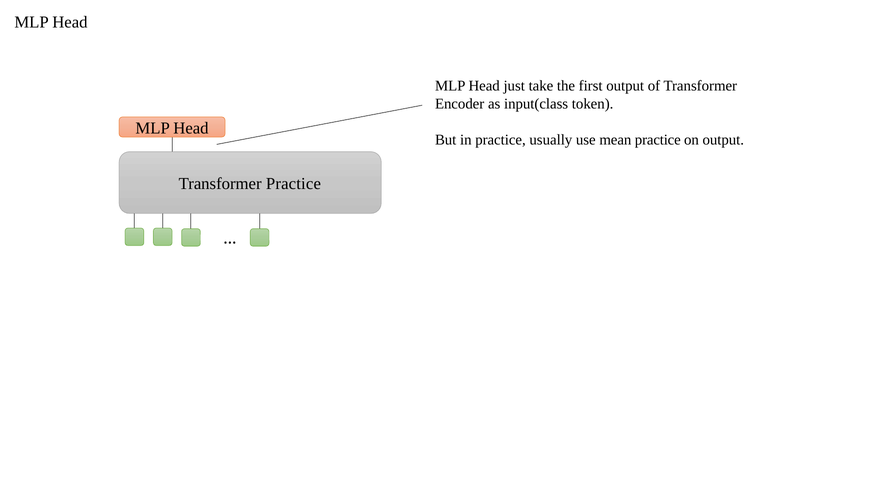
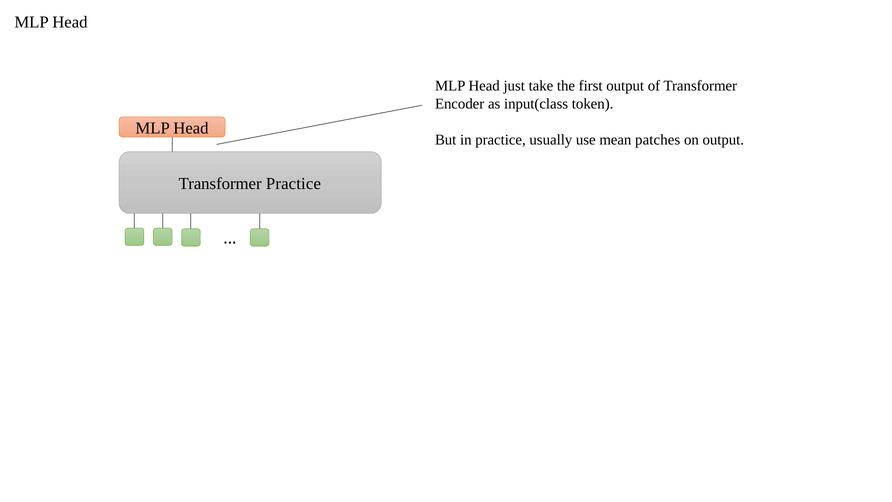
mean practice: practice -> patches
